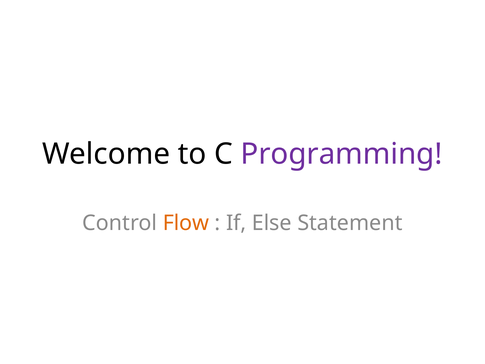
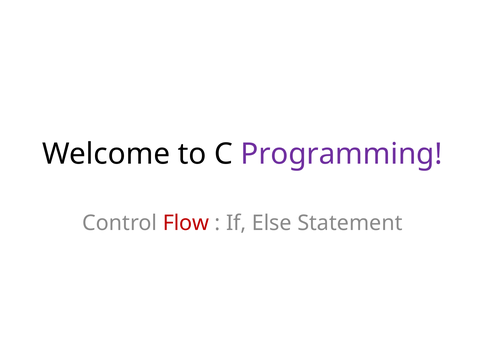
Flow colour: orange -> red
